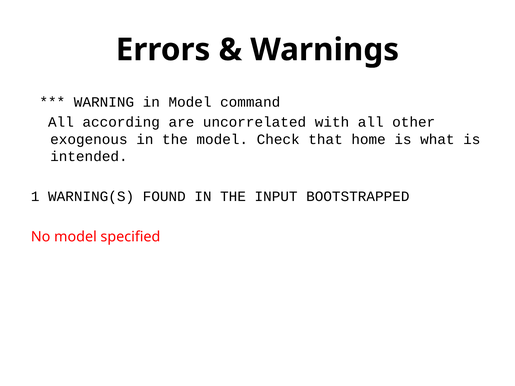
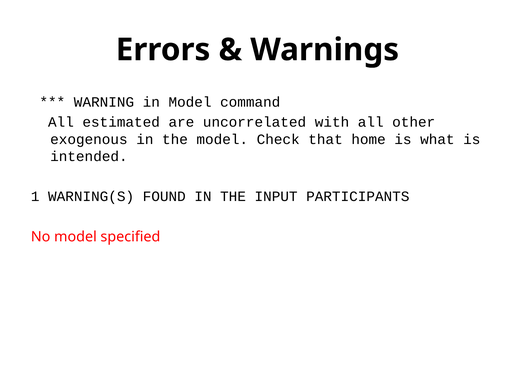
according: according -> estimated
BOOTSTRAPPED: BOOTSTRAPPED -> PARTICIPANTS
